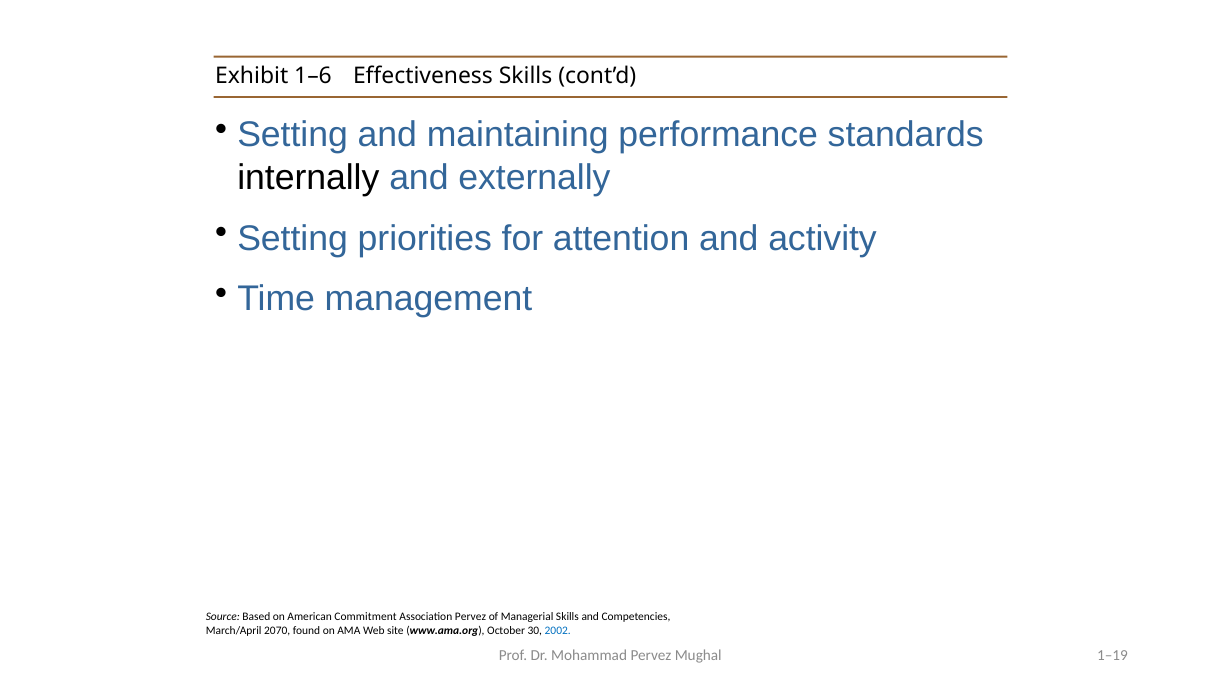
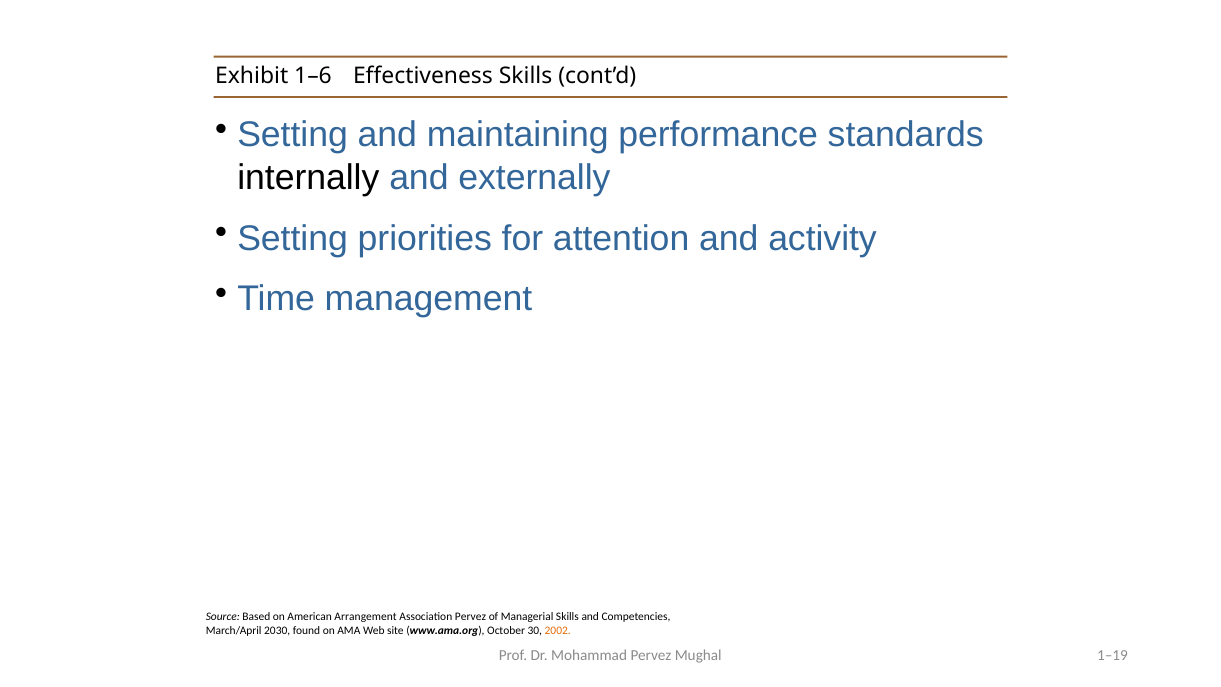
Commitment: Commitment -> Arrangement
2070: 2070 -> 2030
2002 colour: blue -> orange
